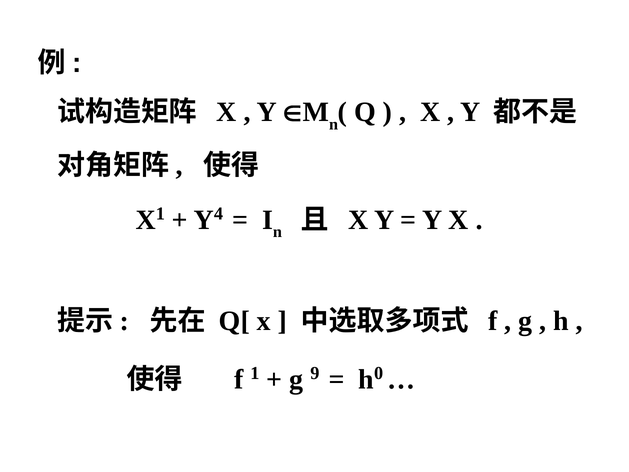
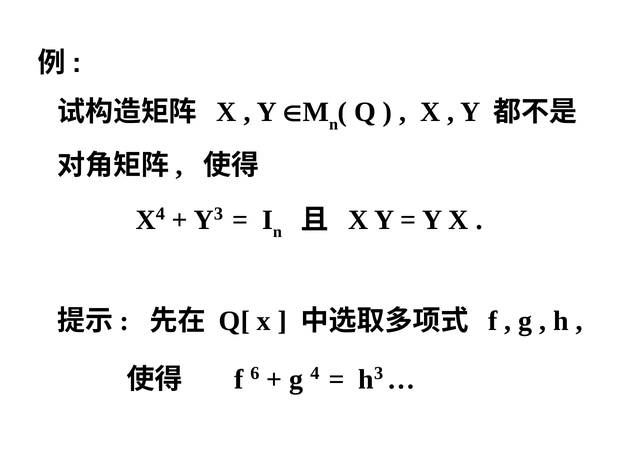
X 1: 1 -> 4
Y 4: 4 -> 3
f 1: 1 -> 6
g 9: 9 -> 4
h 0: 0 -> 3
